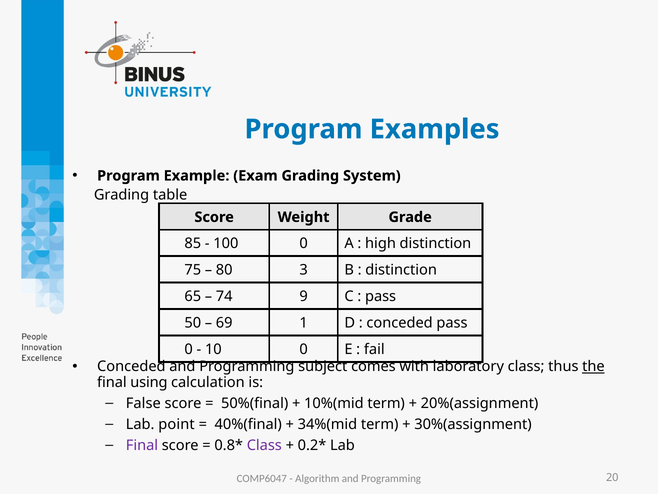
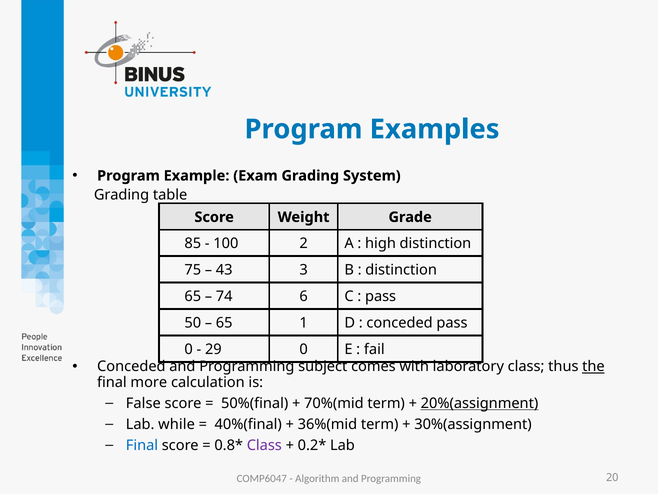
100 0: 0 -> 2
80: 80 -> 43
9: 9 -> 6
69 at (224, 323): 69 -> 65
10: 10 -> 29
using: using -> more
10%(mid: 10%(mid -> 70%(mid
20%(assignment underline: none -> present
point: point -> while
34%(mid: 34%(mid -> 36%(mid
Final at (142, 445) colour: purple -> blue
